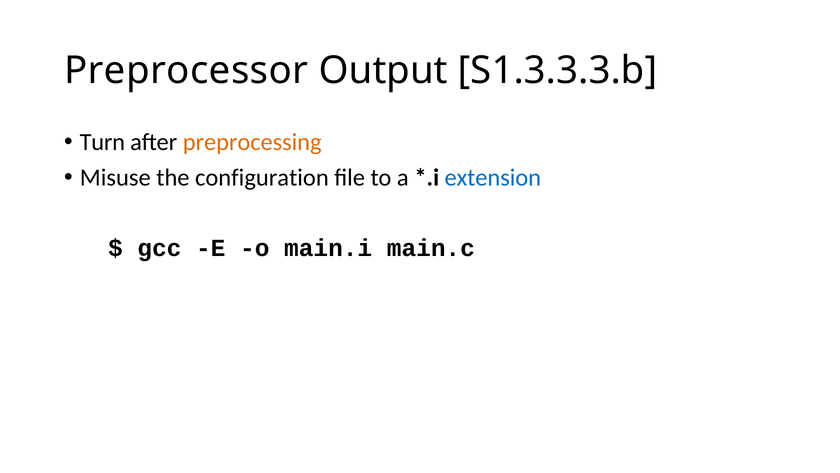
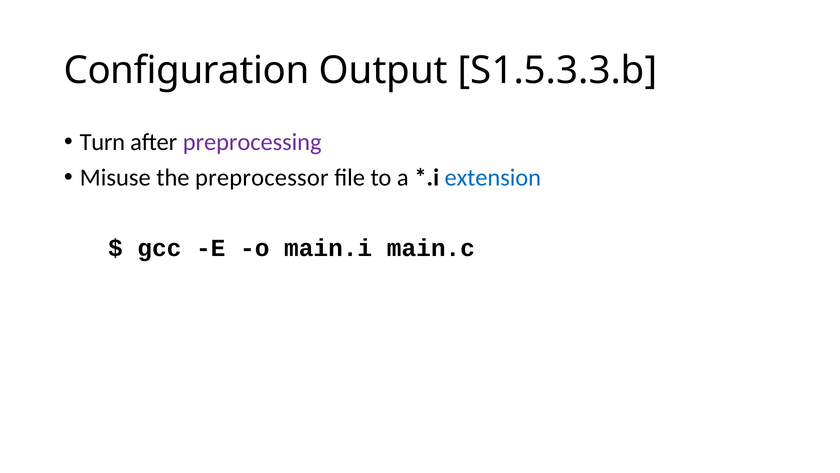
Preprocessor: Preprocessor -> Configuration
S1.3.3.3.b: S1.3.3.3.b -> S1.5.3.3.b
preprocessing colour: orange -> purple
configuration: configuration -> preprocessor
